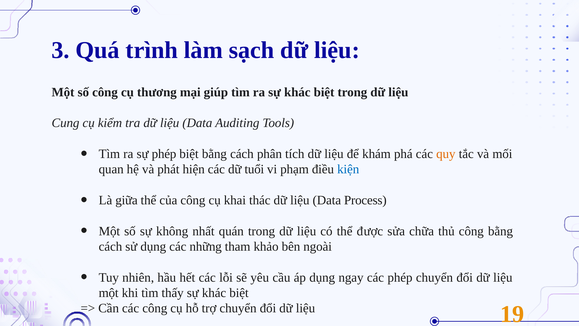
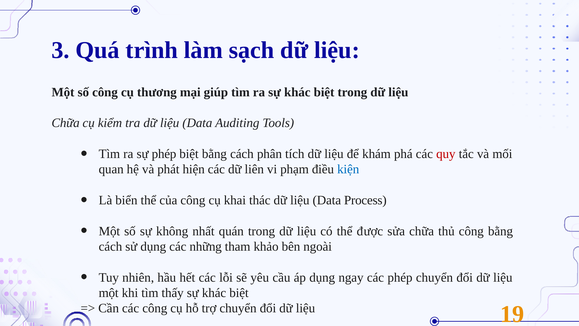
Cung at (66, 123): Cung -> Chữa
quy colour: orange -> red
tuổi: tuổi -> liên
giữa: giữa -> biển
